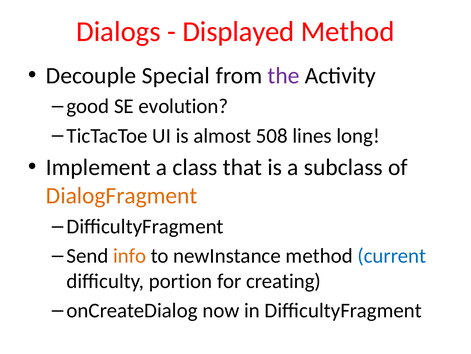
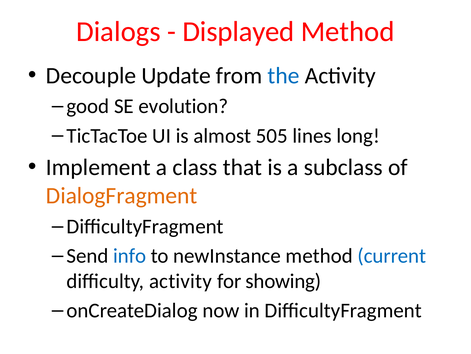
Special: Special -> Update
the colour: purple -> blue
508: 508 -> 505
info colour: orange -> blue
difficulty portion: portion -> activity
creating: creating -> showing
